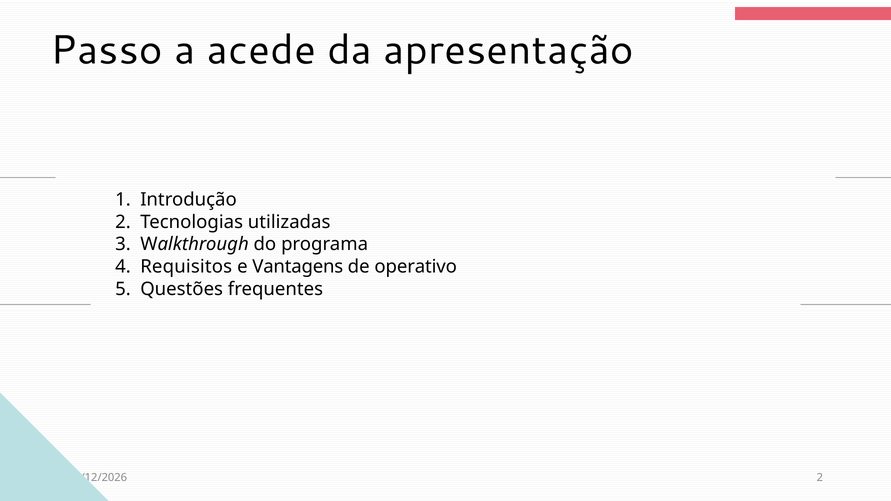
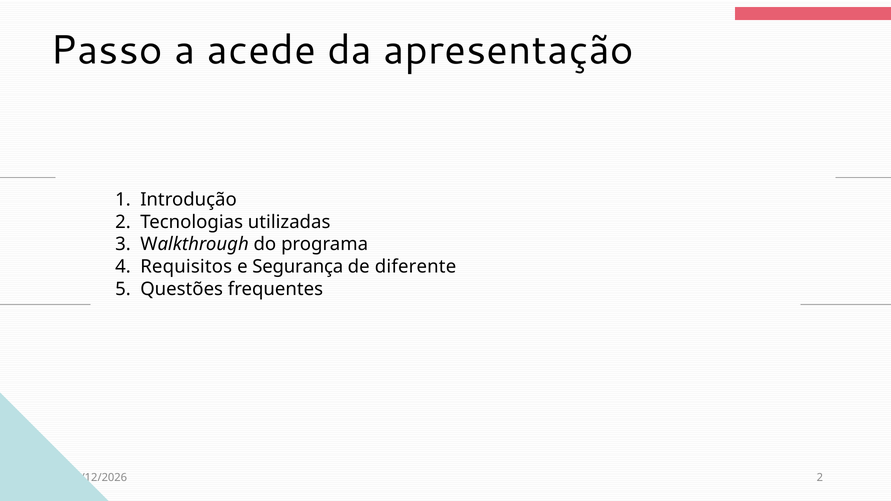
Vantagens: Vantagens -> Segurança
operativo: operativo -> diferente
